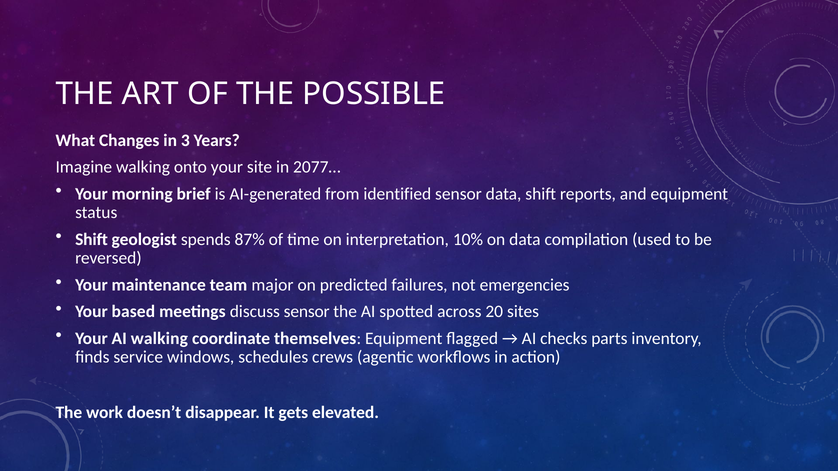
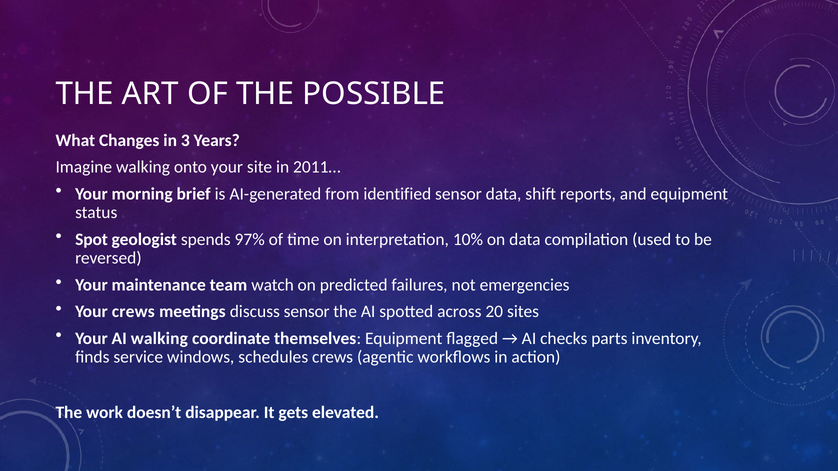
2077…: 2077… -> 2011…
Shift at (92, 240): Shift -> Spot
87%: 87% -> 97%
major: major -> watch
Your based: based -> crews
